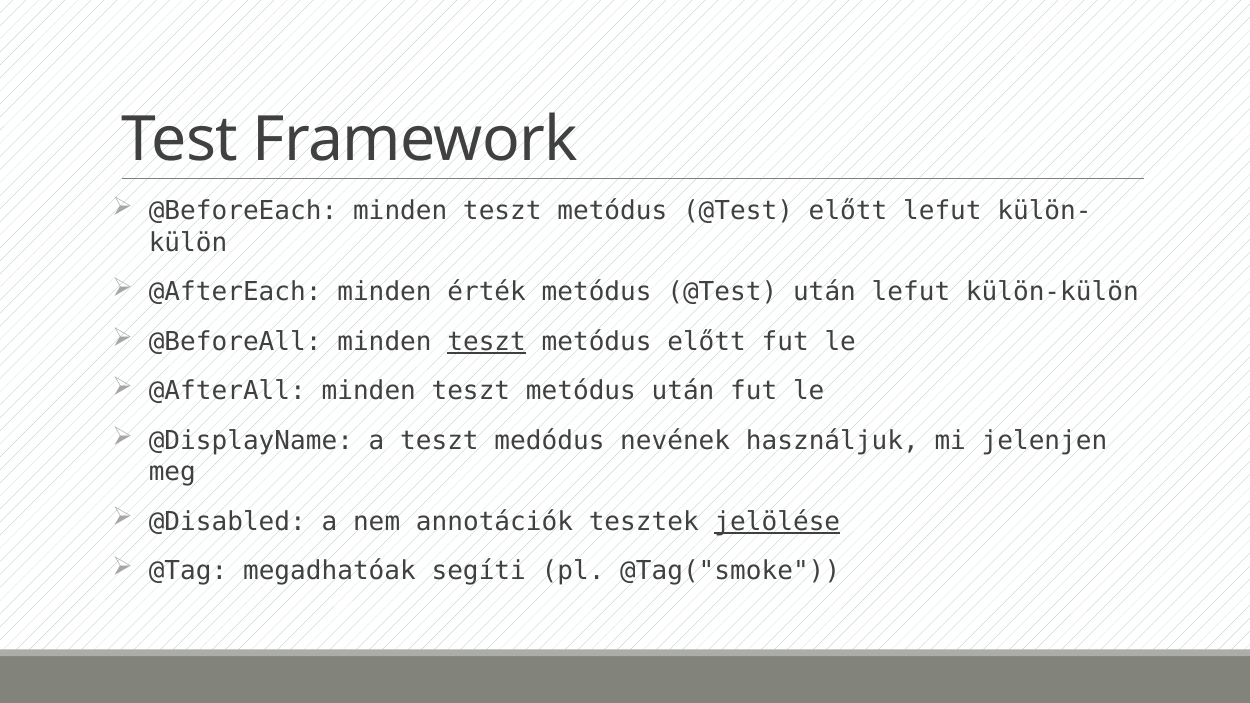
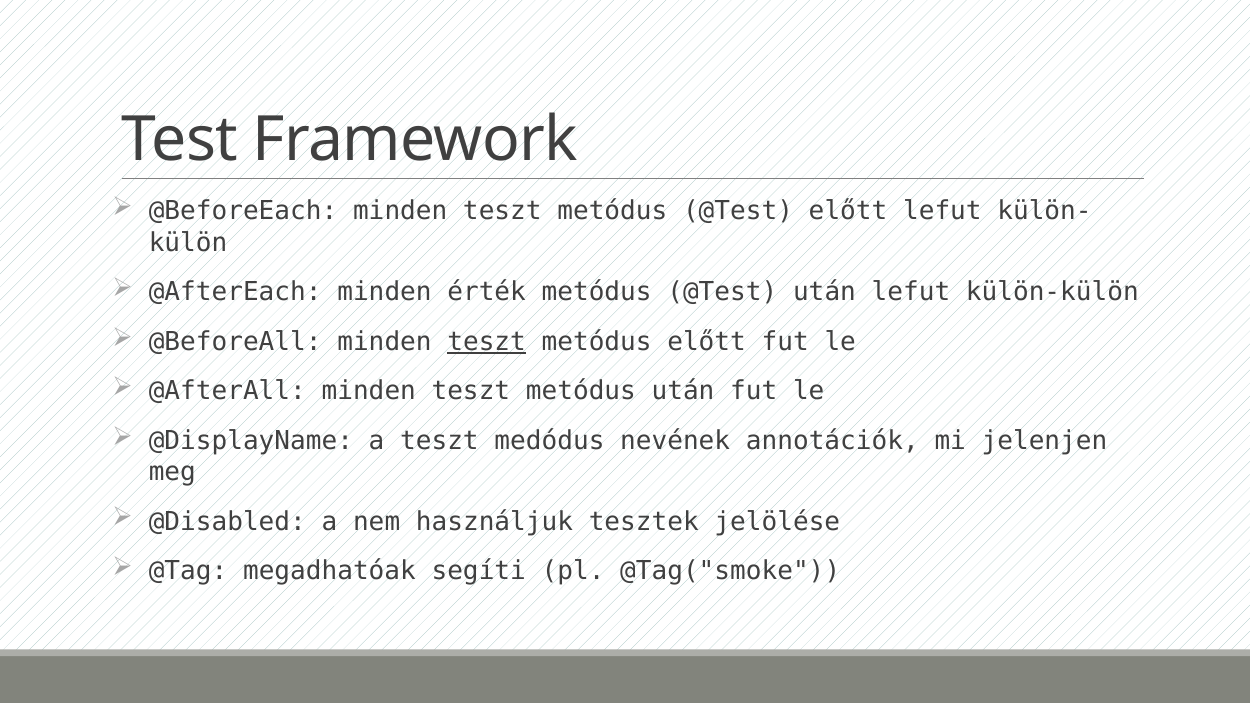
használjuk: használjuk -> annotációk
annotációk: annotációk -> használjuk
jelölése underline: present -> none
